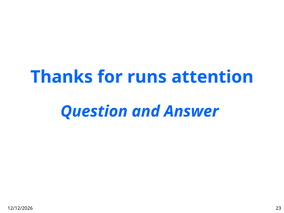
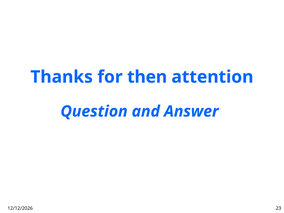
runs: runs -> then
